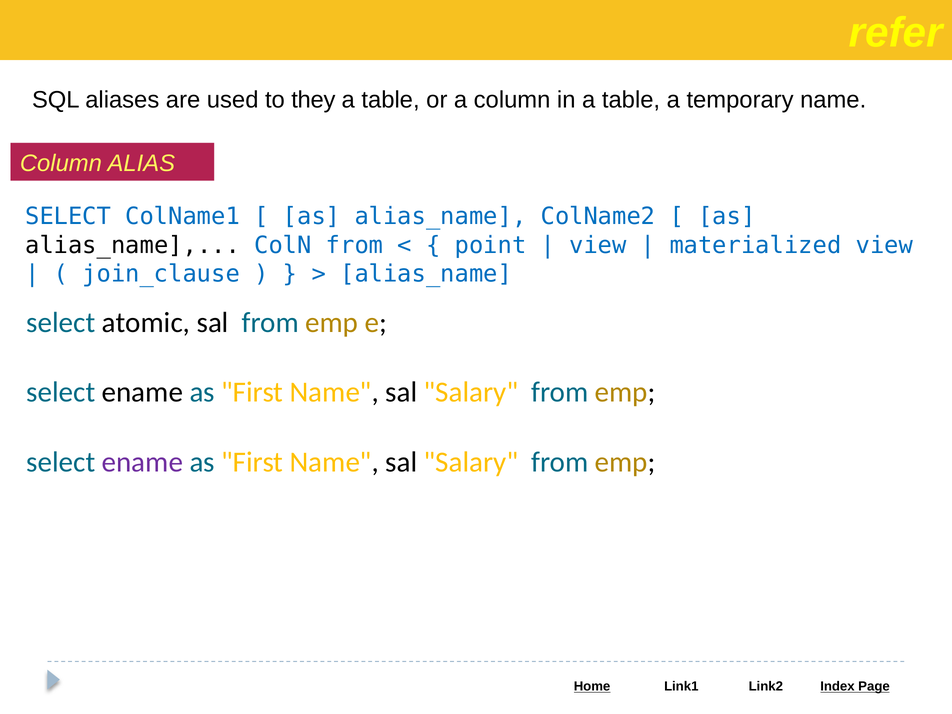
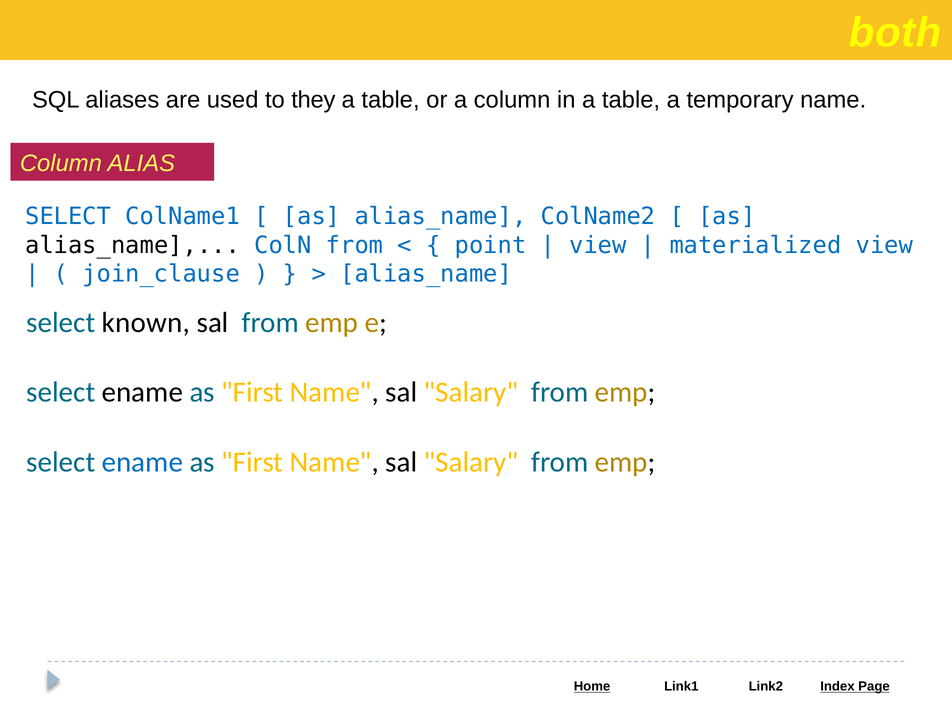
refer: refer -> both
atomic: atomic -> known
ename at (142, 462) colour: purple -> blue
